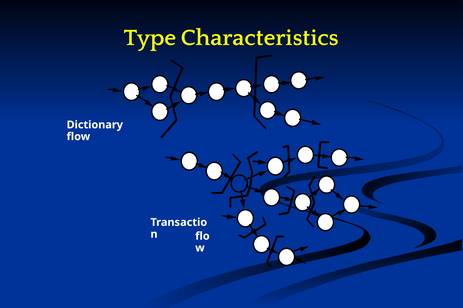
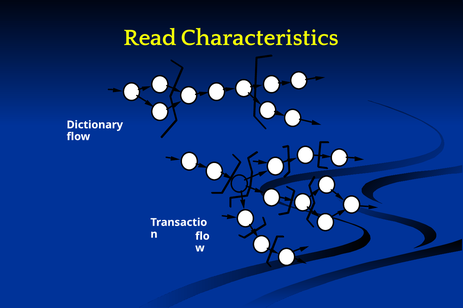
Type: Type -> Read
